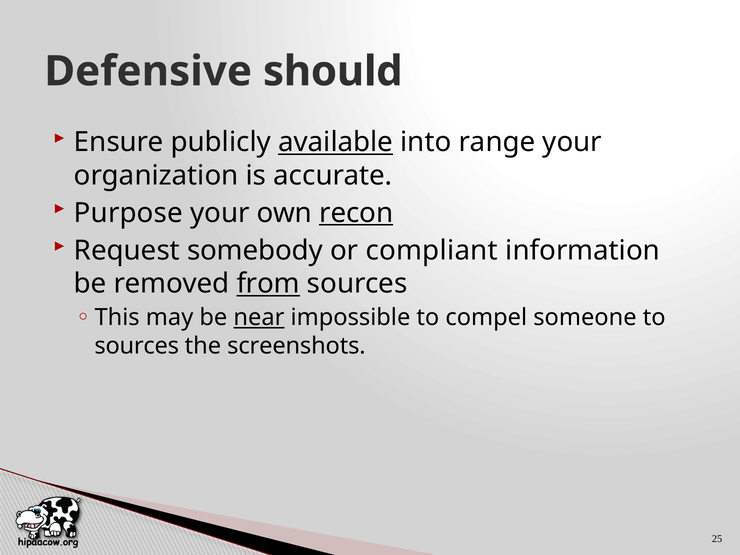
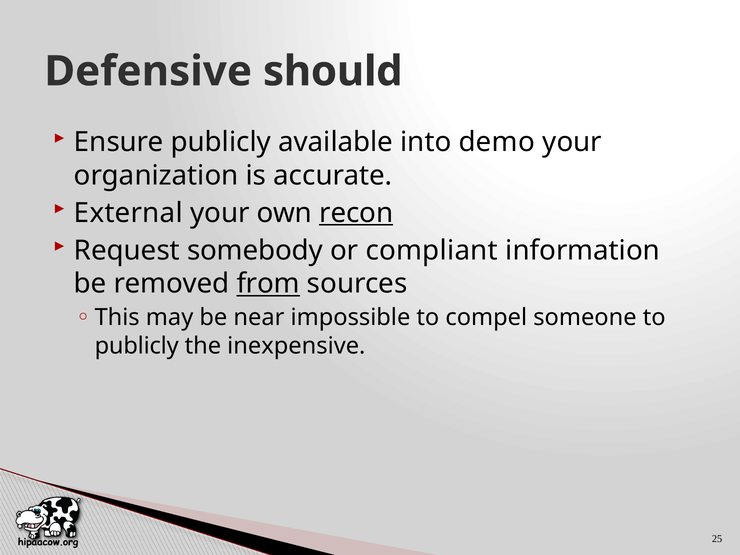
available underline: present -> none
range: range -> demo
Purpose: Purpose -> External
near underline: present -> none
sources at (137, 346): sources -> publicly
screenshots: screenshots -> inexpensive
